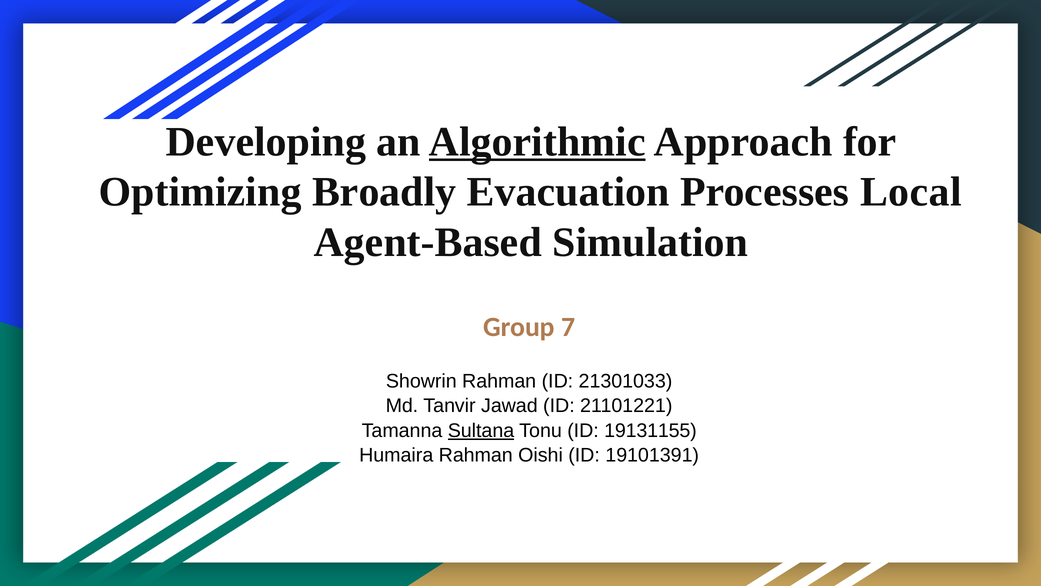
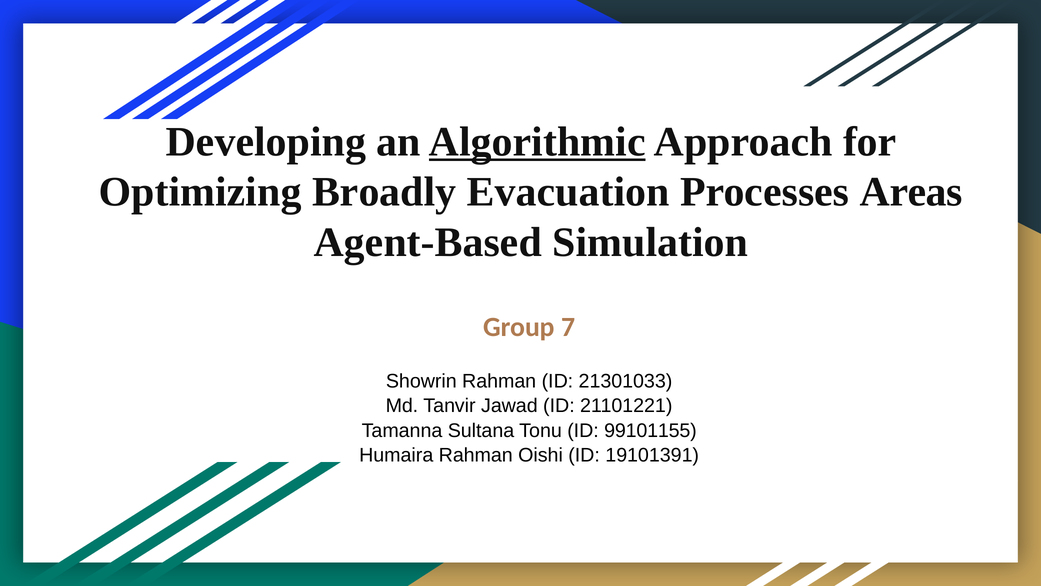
Local: Local -> Areas
Sultana underline: present -> none
19131155: 19131155 -> 99101155
